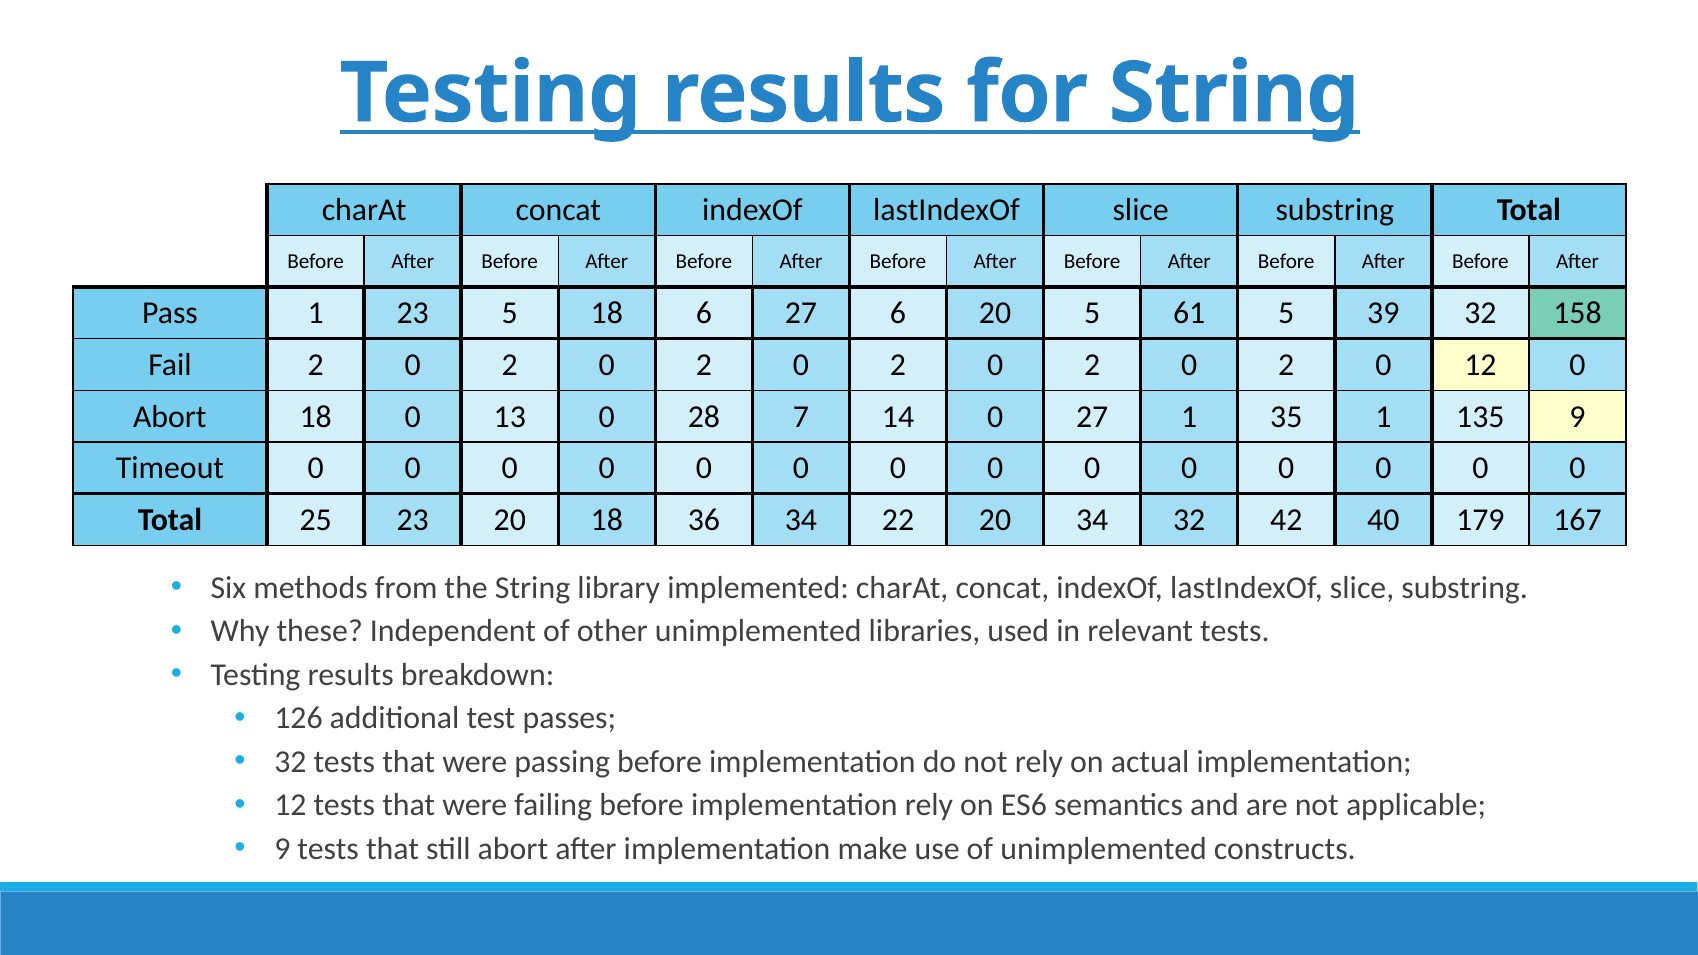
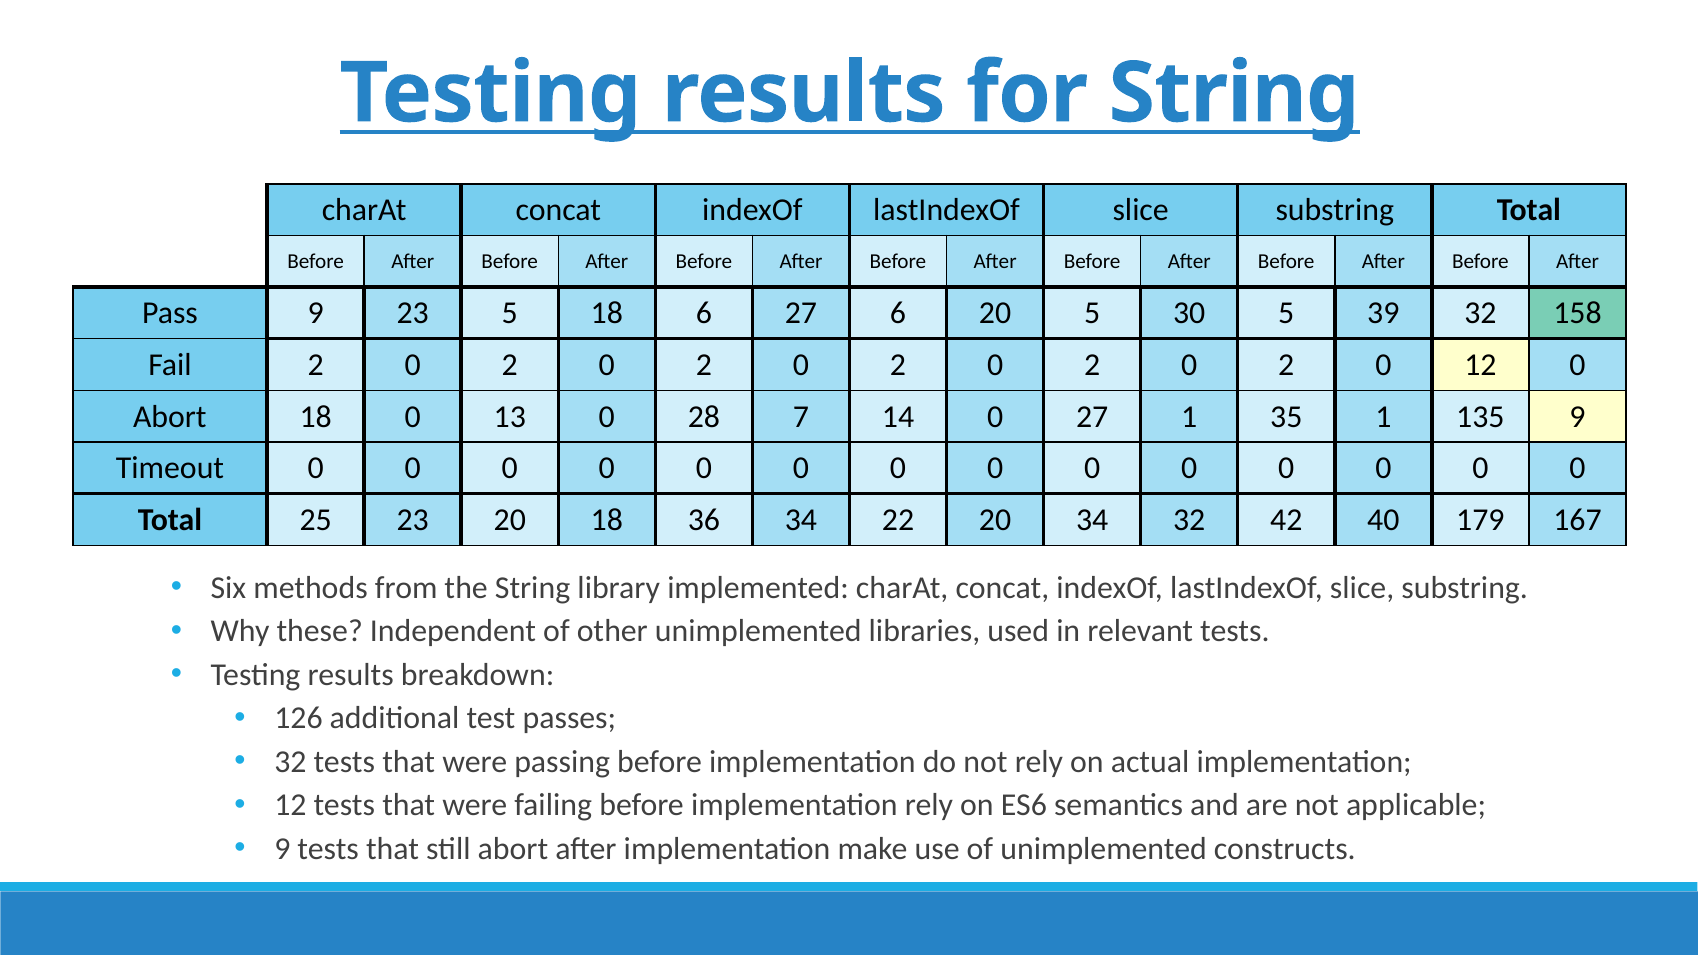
Pass 1: 1 -> 9
61: 61 -> 30
